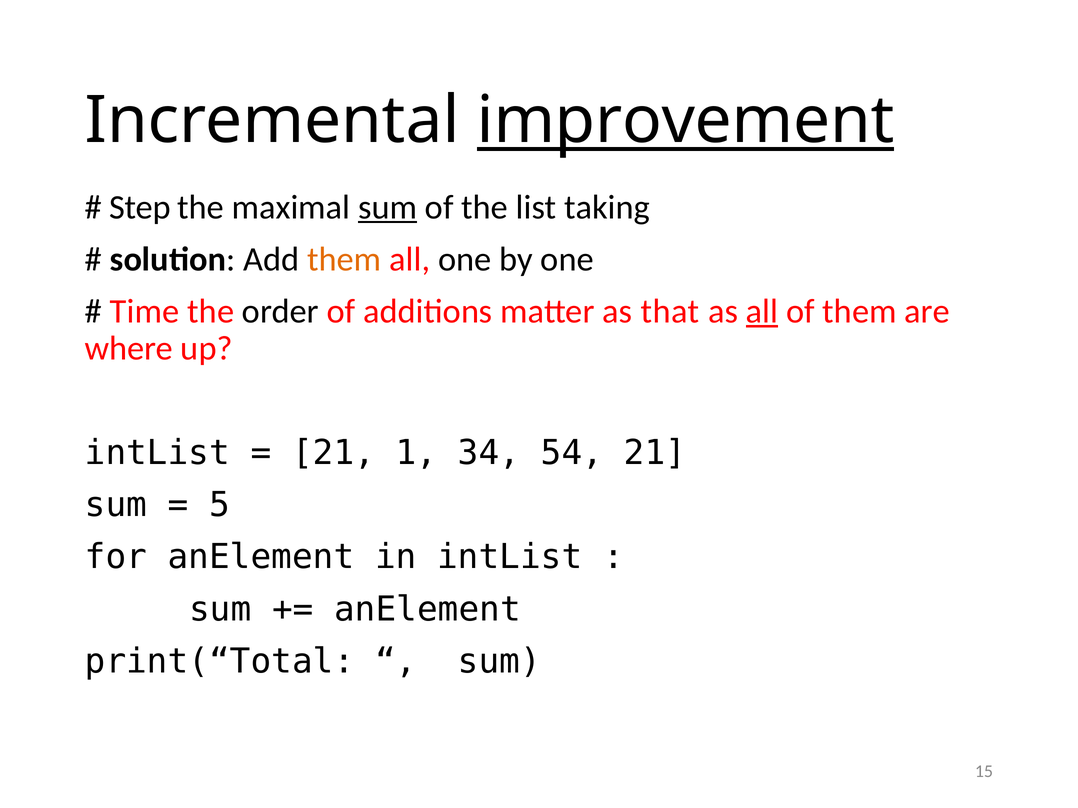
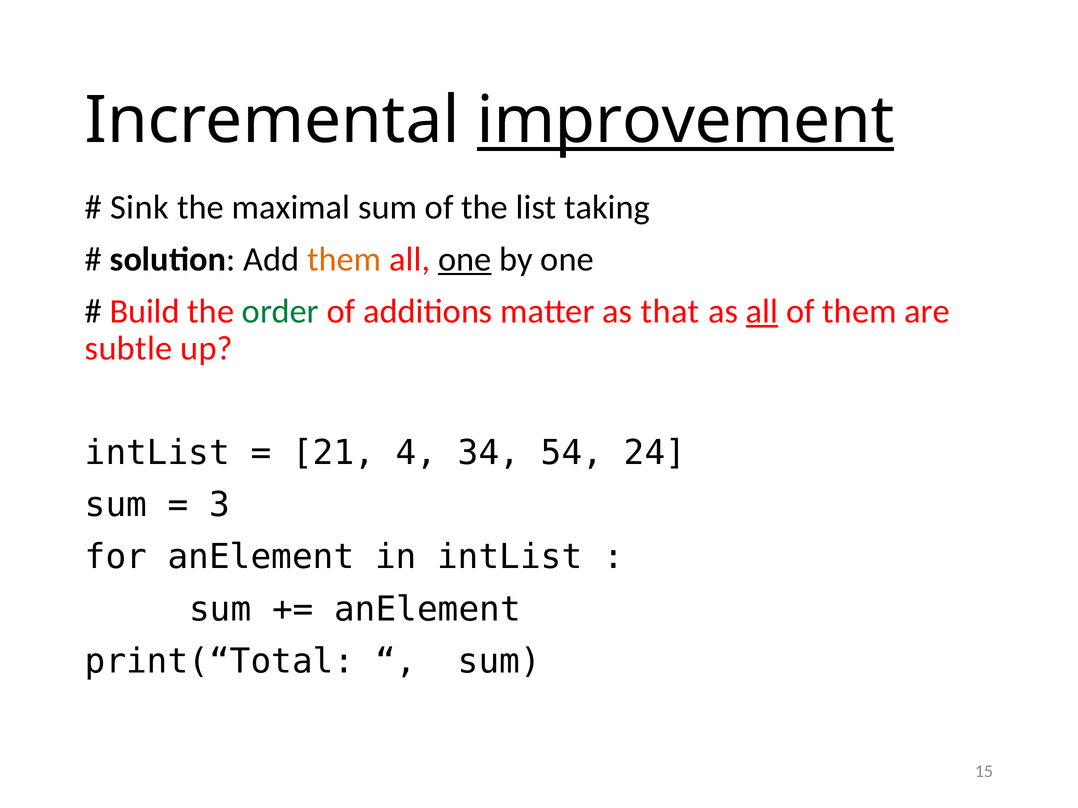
Step: Step -> Sink
sum at (388, 207) underline: present -> none
one at (465, 259) underline: none -> present
Time: Time -> Build
order colour: black -> green
where: where -> subtle
1: 1 -> 4
54 21: 21 -> 24
5: 5 -> 3
